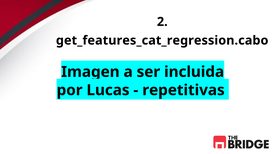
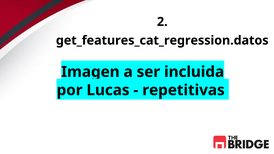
get_features_cat_regression.cabo: get_features_cat_regression.cabo -> get_features_cat_regression.datos
